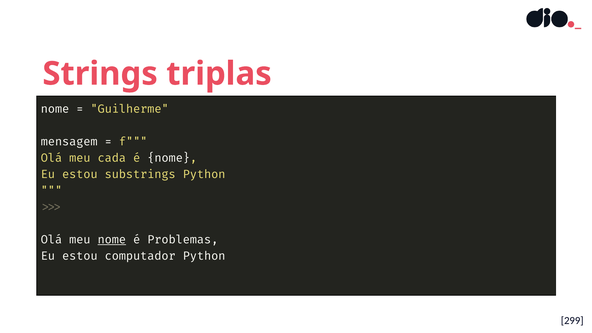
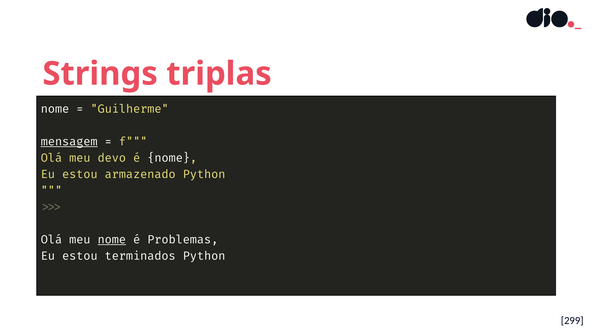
mensagem underline: none -> present
cada: cada -> devo
substrings: substrings -> armazenado
computador: computador -> terminados
